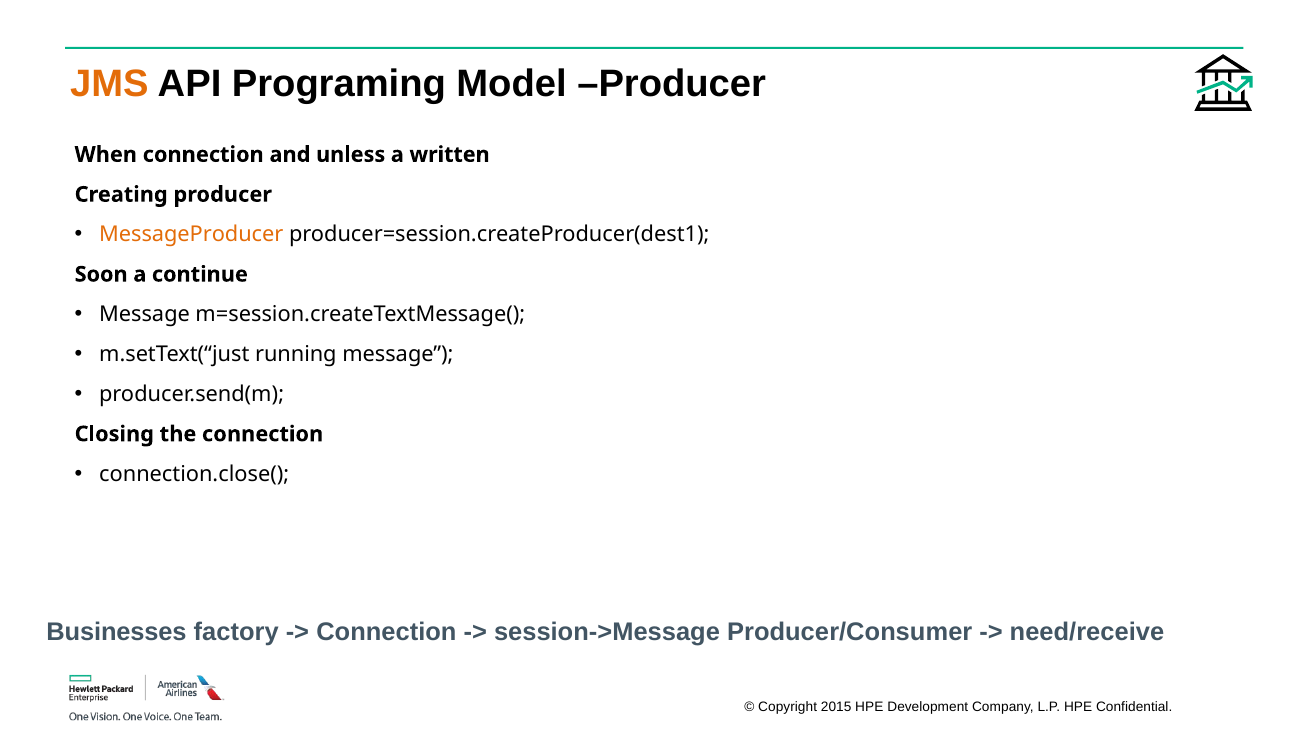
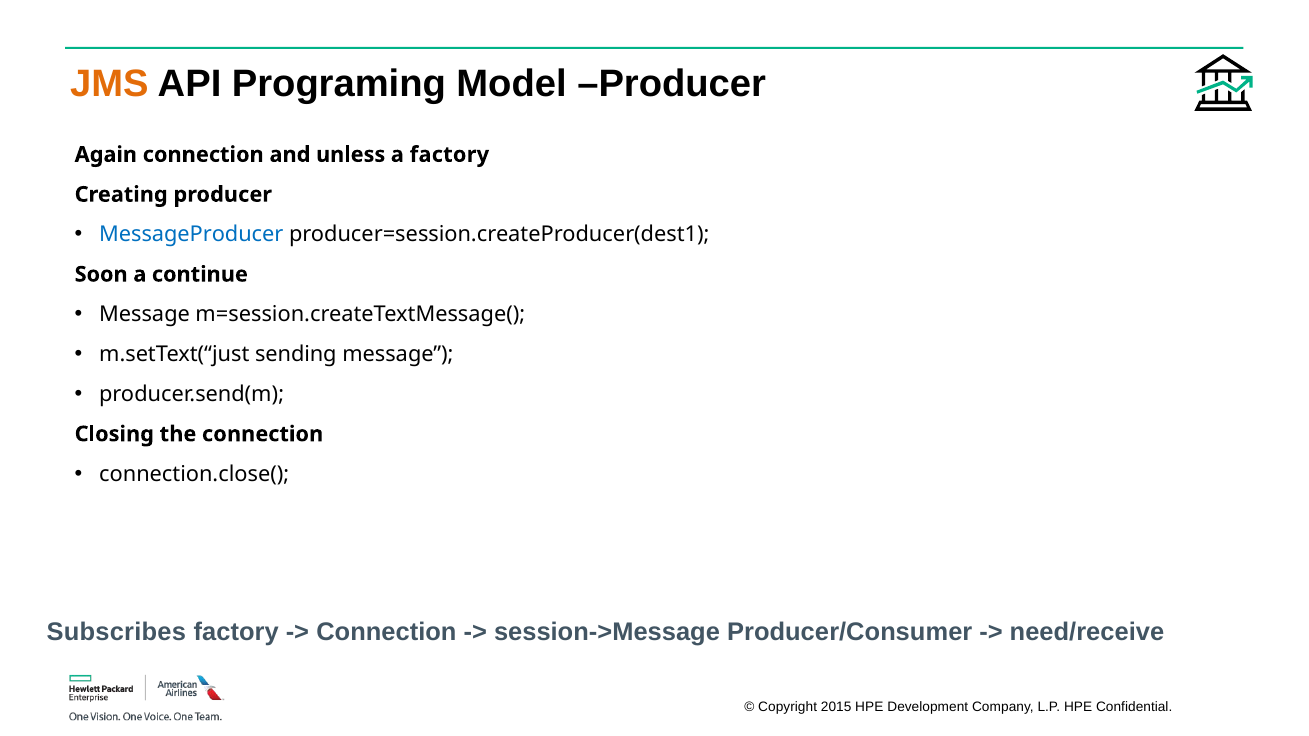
When: When -> Again
a written: written -> factory
MessageProducer colour: orange -> blue
running: running -> sending
Businesses: Businesses -> Subscribes
